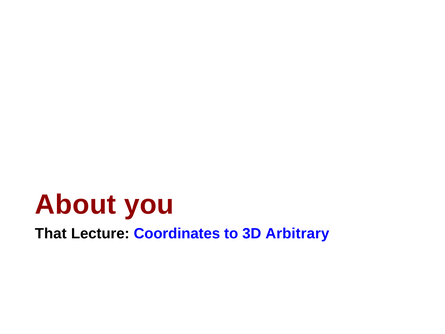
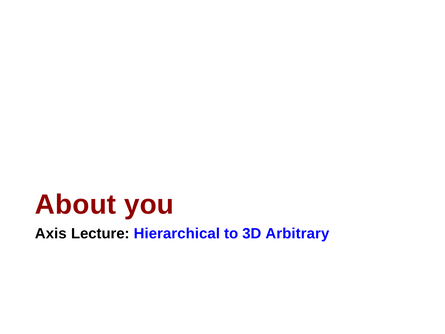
That: That -> Axis
Coordinates: Coordinates -> Hierarchical
